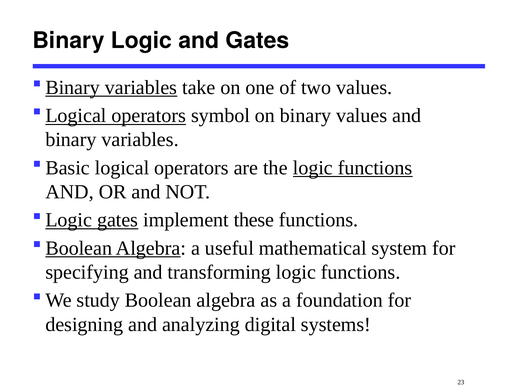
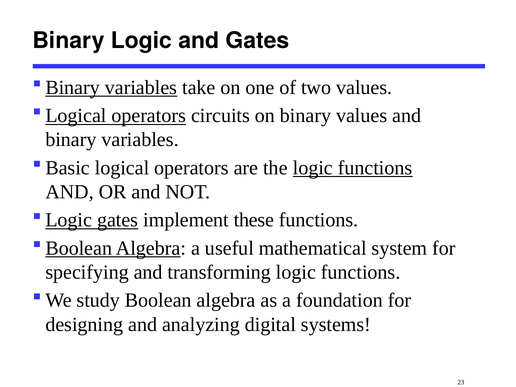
symbol: symbol -> circuits
